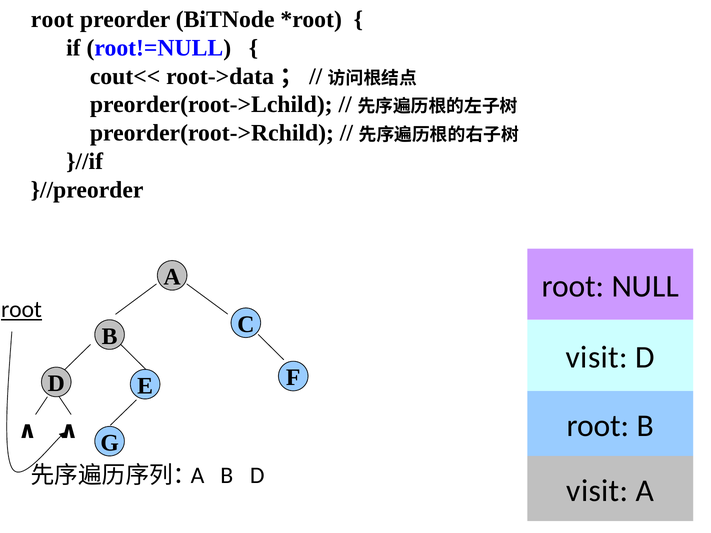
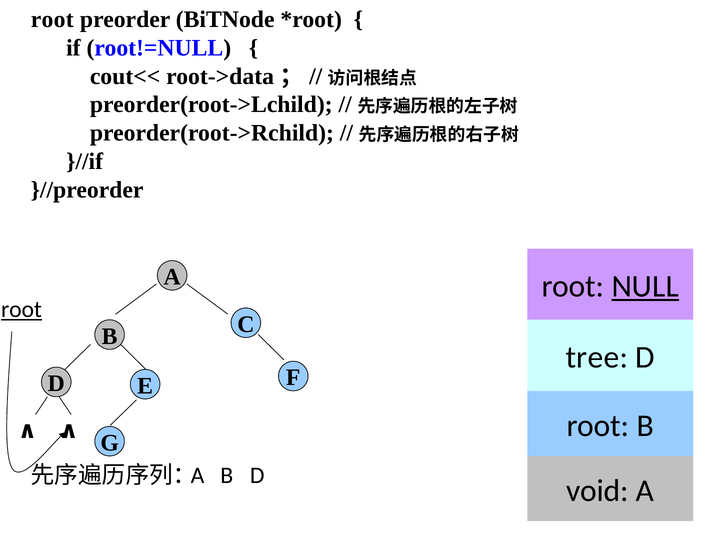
NULL underline: none -> present
visit at (597, 358): visit -> tree
visit at (597, 491): visit -> void
